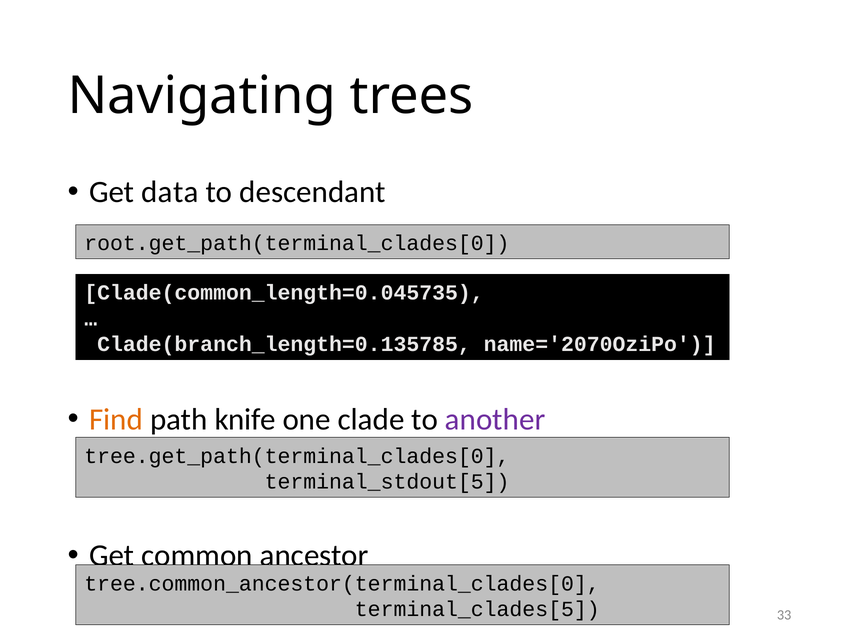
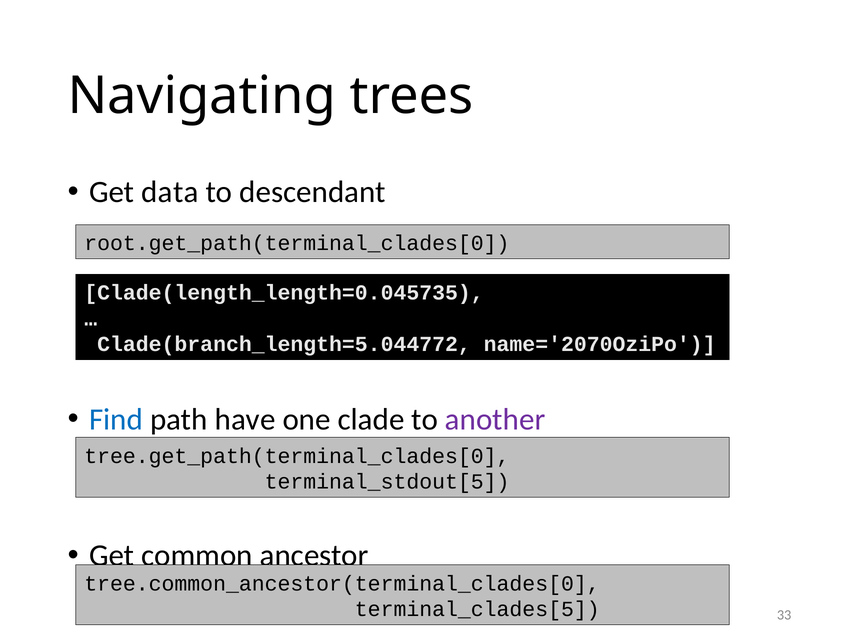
Clade(common_length=0.045735: Clade(common_length=0.045735 -> Clade(length_length=0.045735
Clade(branch_length=0.135785: Clade(branch_length=0.135785 -> Clade(branch_length=5.044772
Find colour: orange -> blue
knife: knife -> have
